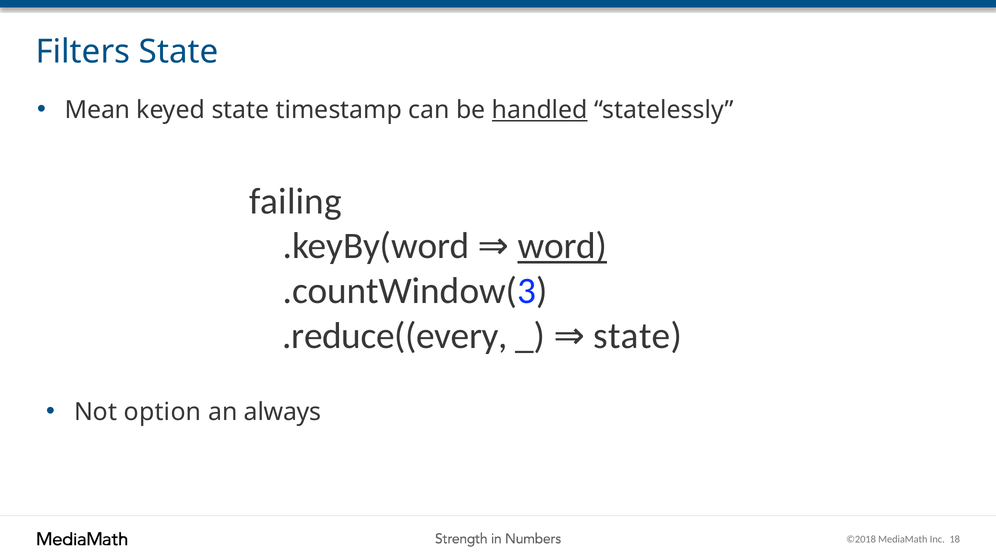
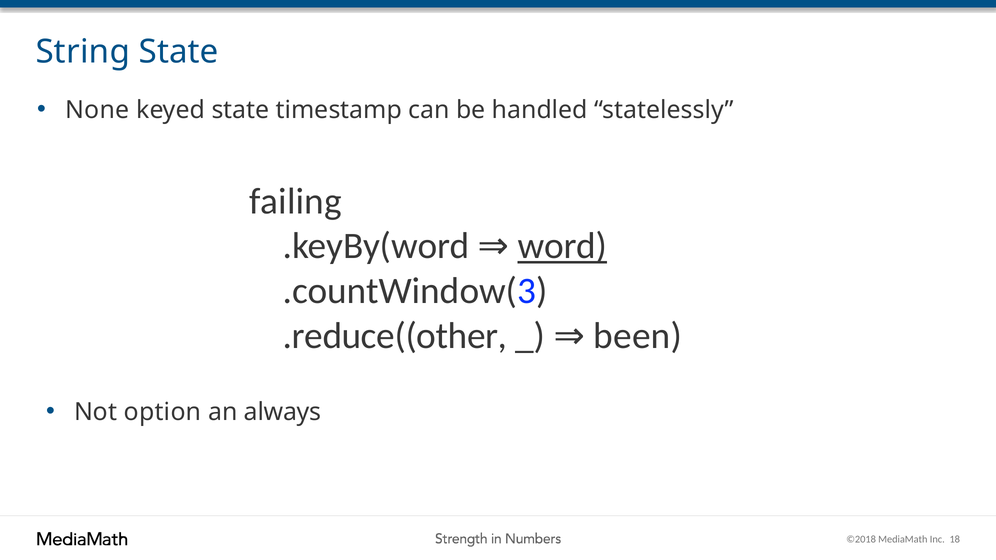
Filters: Filters -> String
Mean: Mean -> None
handled underline: present -> none
.reduce((every: .reduce((every -> .reduce((other
state at (638, 336): state -> been
